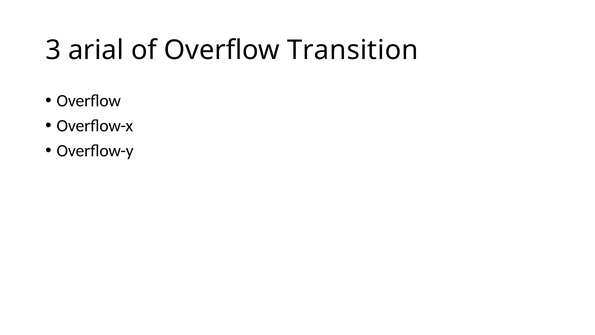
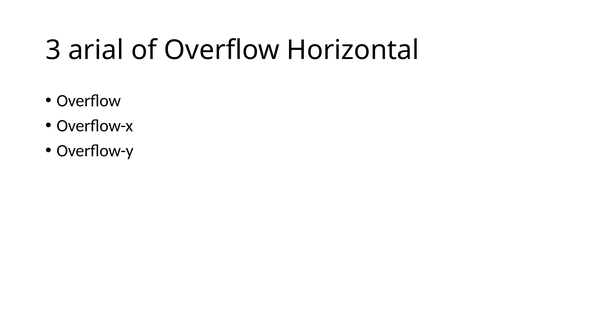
Transition: Transition -> Horizontal
